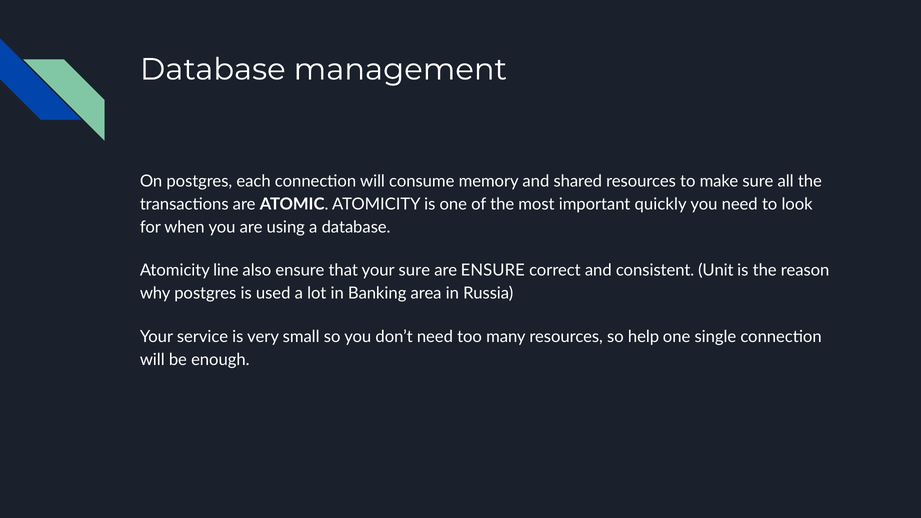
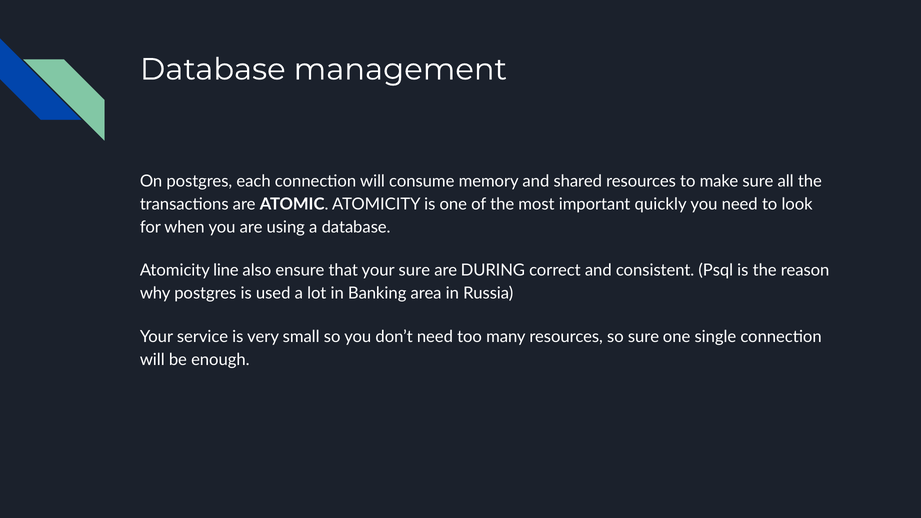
are ENSURE: ENSURE -> DURING
Unit: Unit -> Psql
so help: help -> sure
